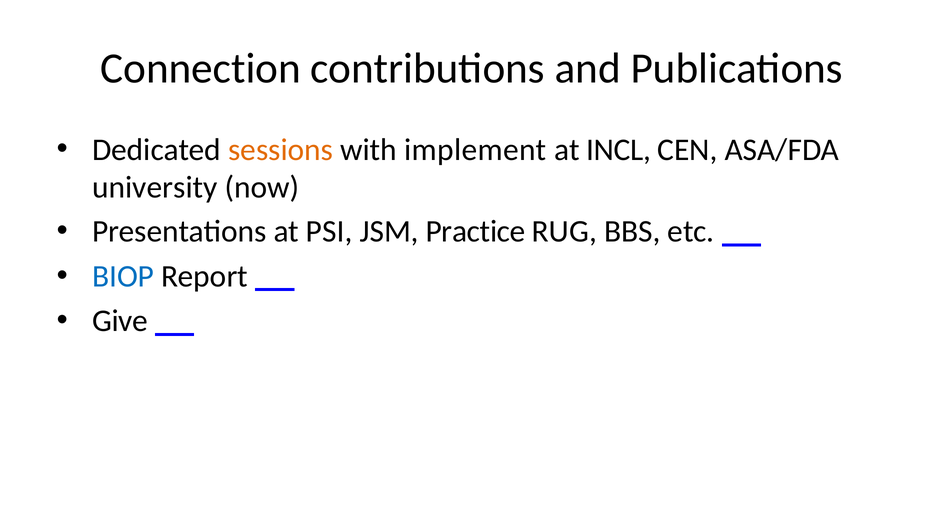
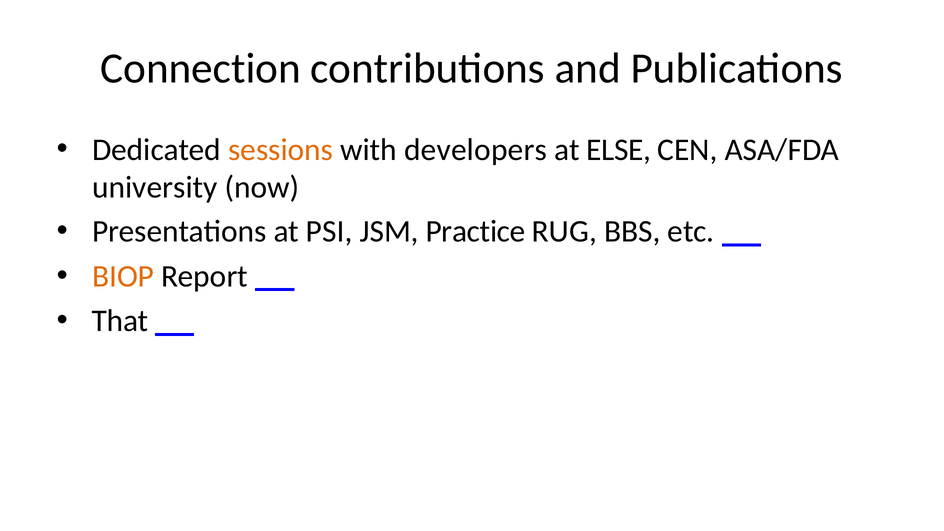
implement: implement -> developers
INCL: INCL -> ELSE
BIOP colour: blue -> orange
Give: Give -> That
